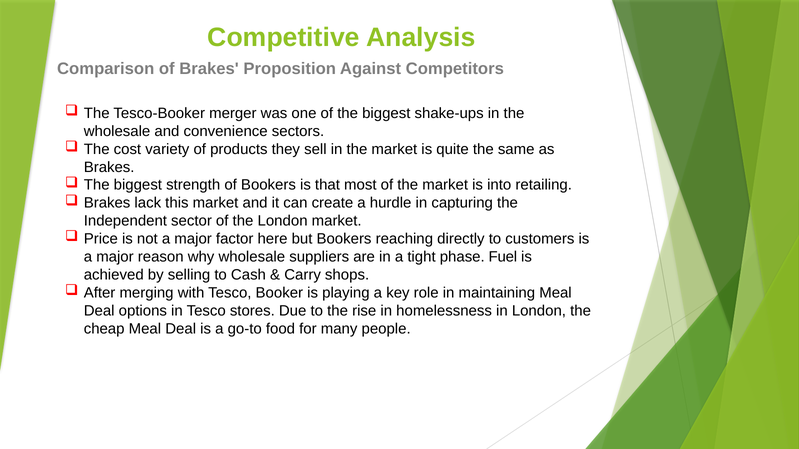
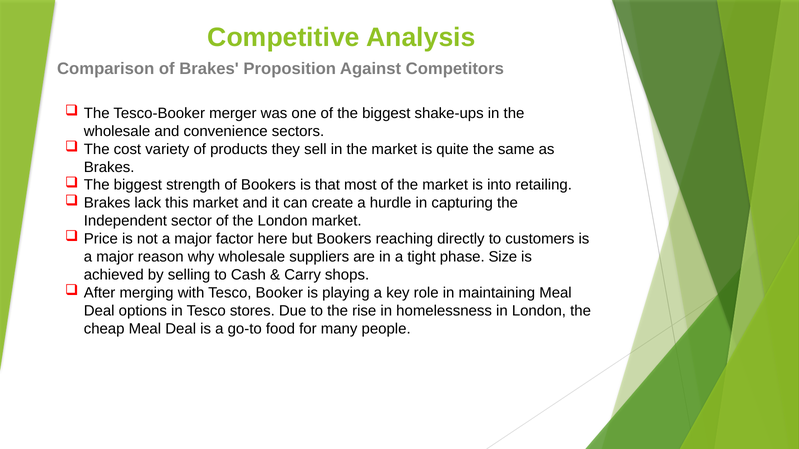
Fuel: Fuel -> Size
